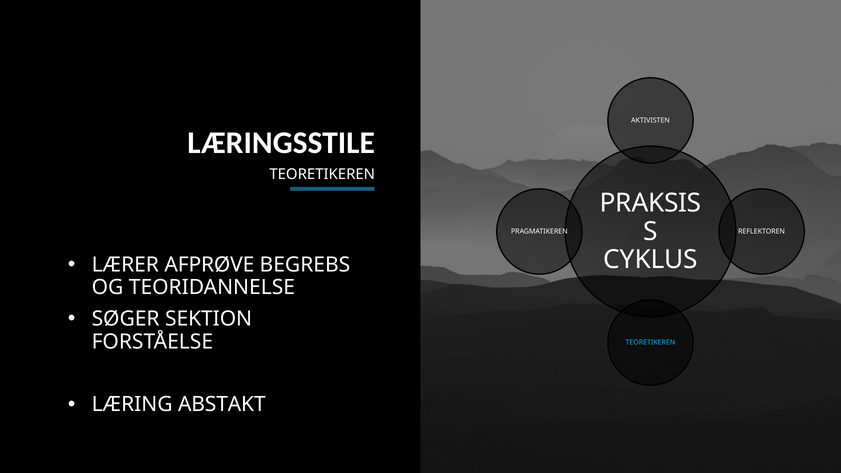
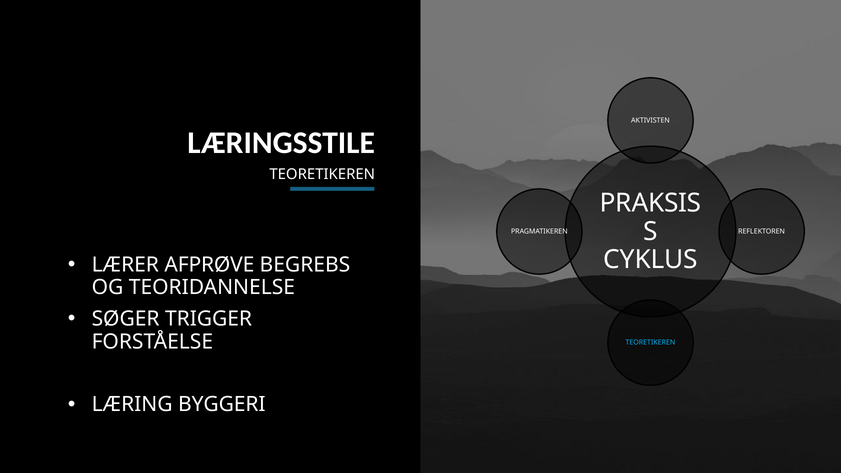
SEKTION: SEKTION -> TRIGGER
ABSTAKT: ABSTAKT -> BYGGERI
